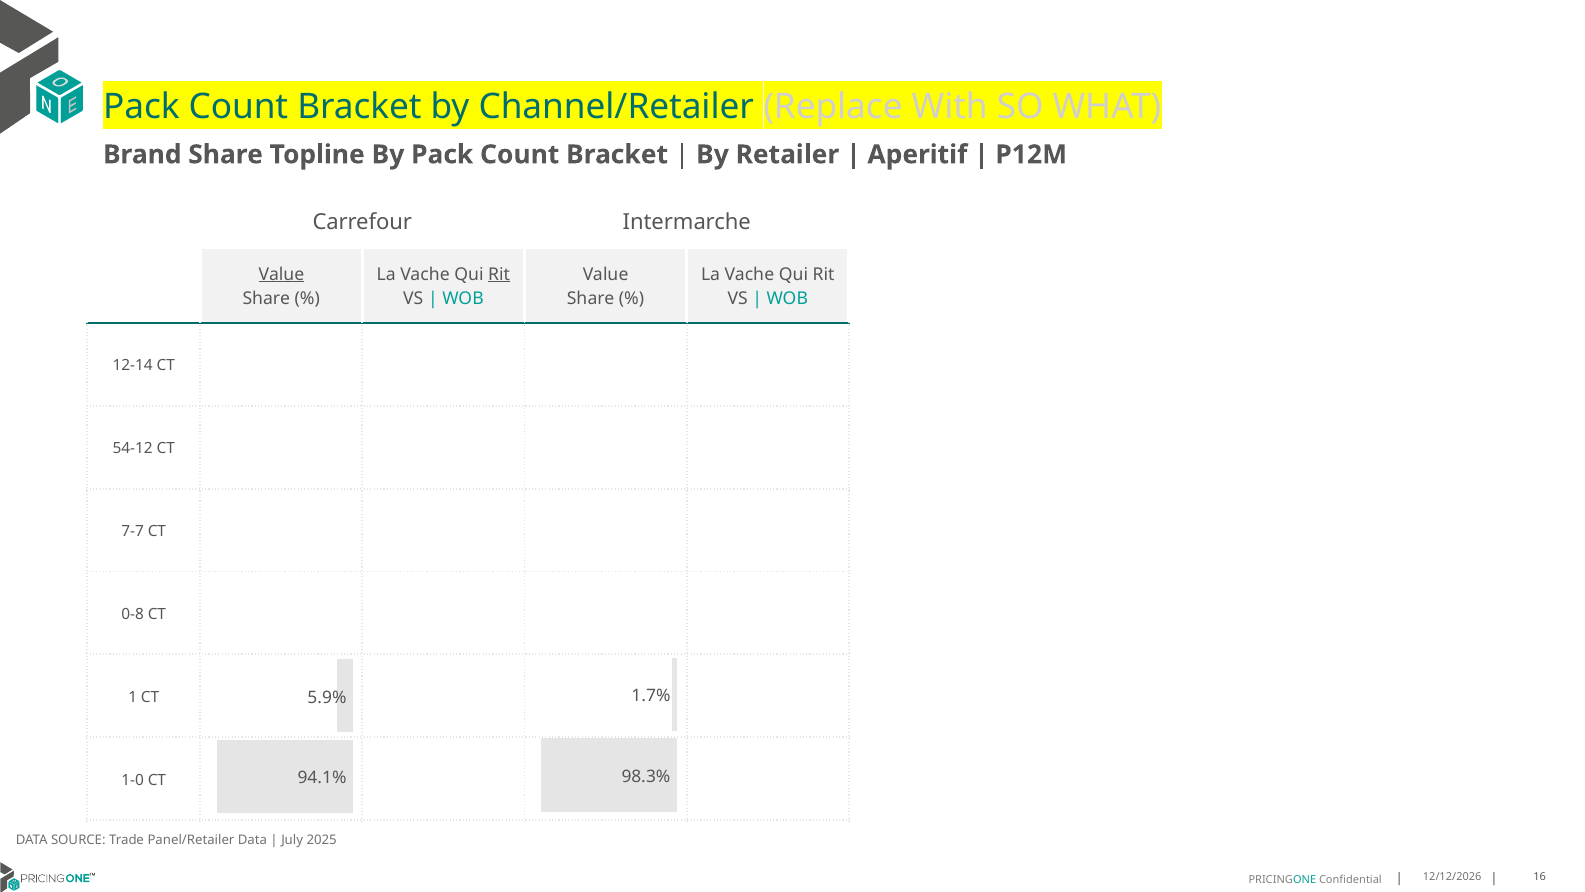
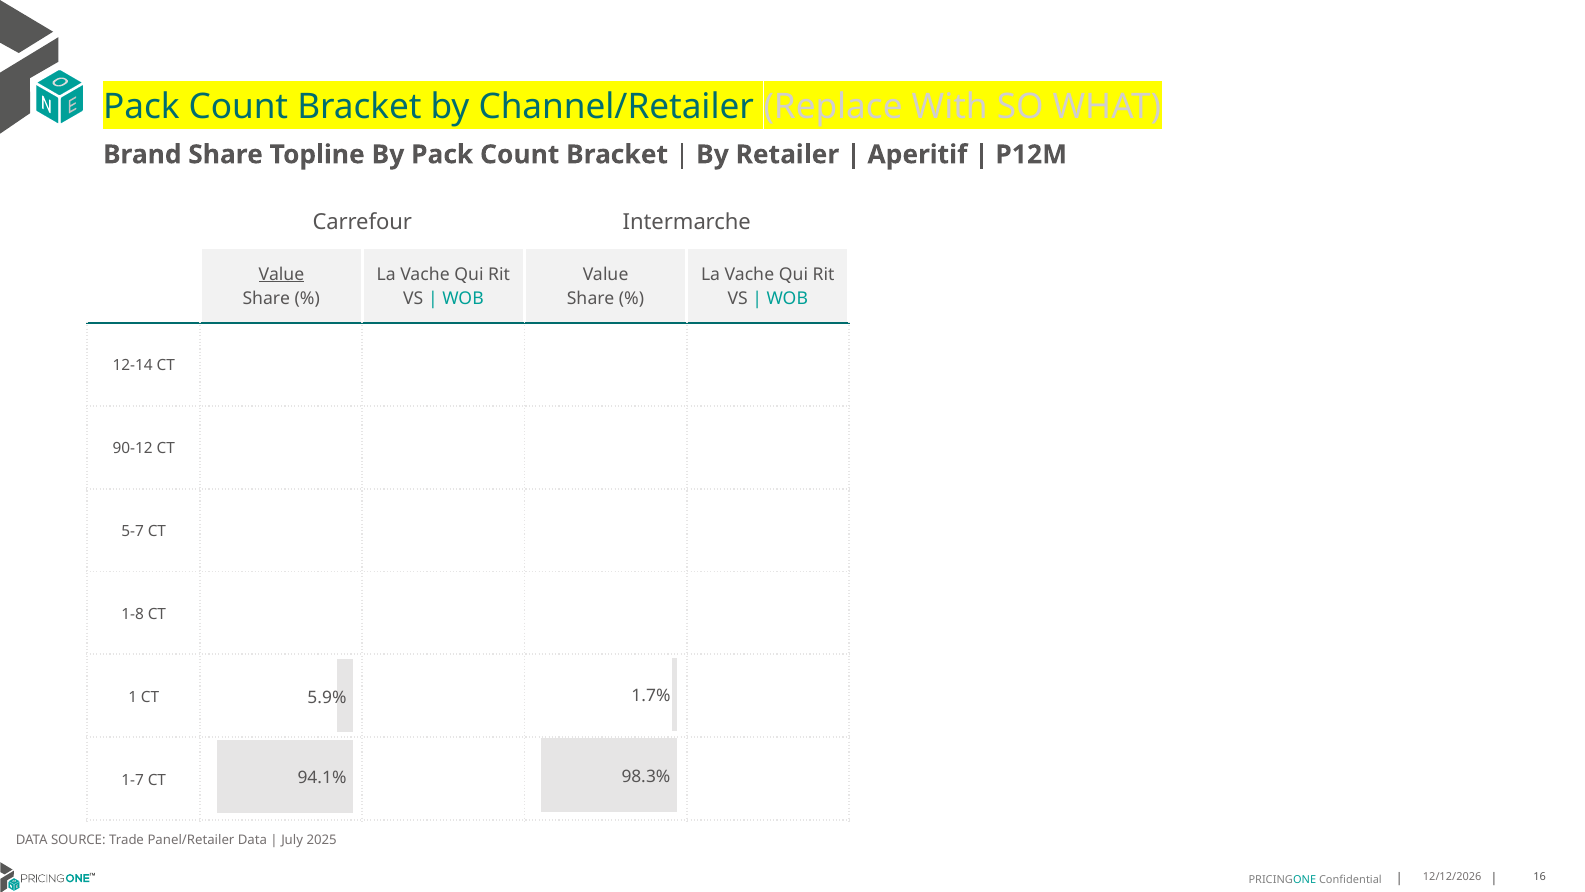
Rit at (499, 274) underline: present -> none
54-12: 54-12 -> 90-12
7-7: 7-7 -> 5-7
0-8: 0-8 -> 1-8
1-0: 1-0 -> 1-7
